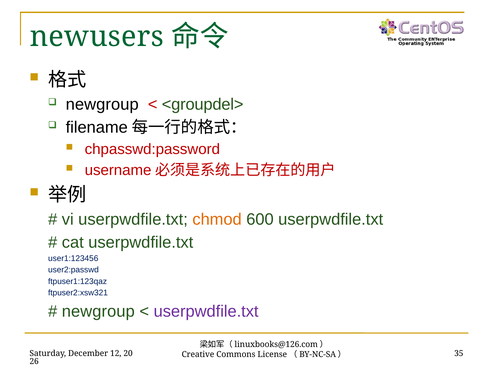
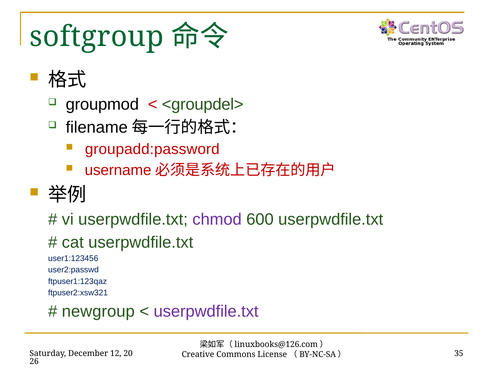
newusers: newusers -> softgroup
newgroup at (102, 104): newgroup -> groupmod
chpasswd:password: chpasswd:password -> groupadd:password
chmod colour: orange -> purple
